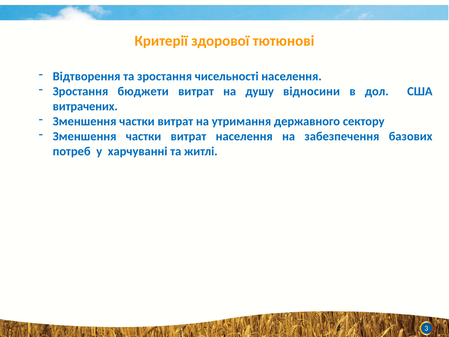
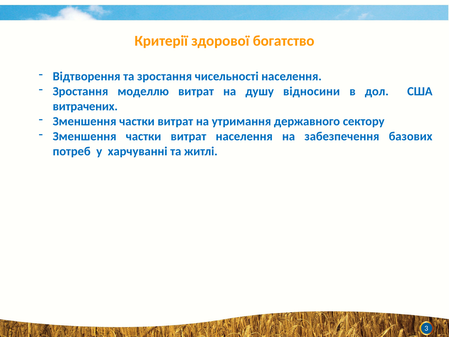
тютюнові: тютюнові -> богатство
бюджети: бюджети -> моделлю
